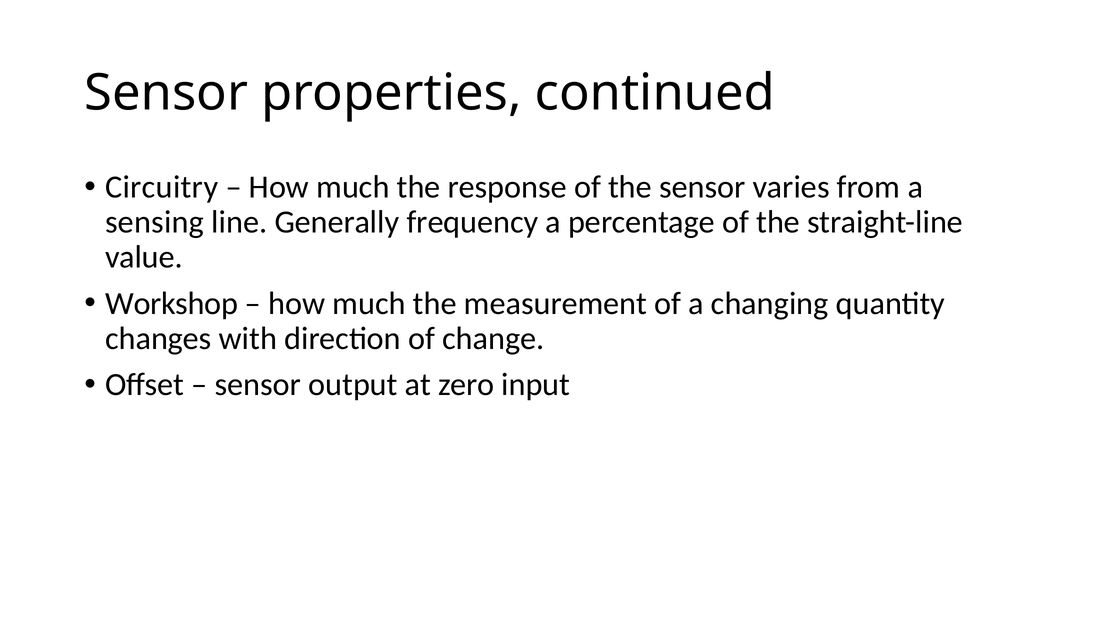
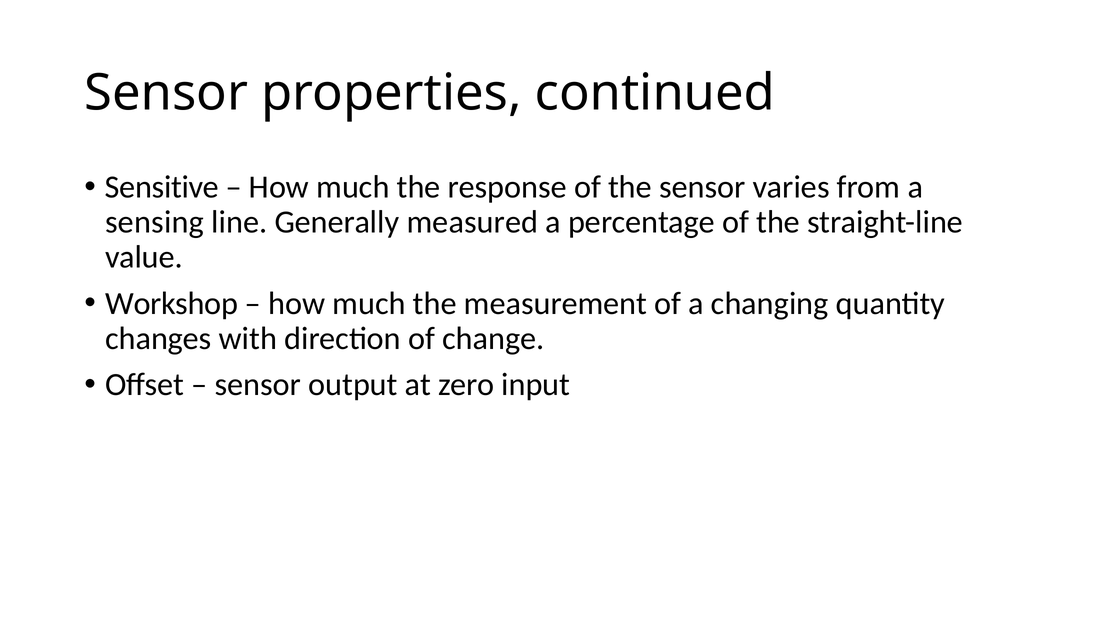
Circuitry: Circuitry -> Sensitive
frequency: frequency -> measured
